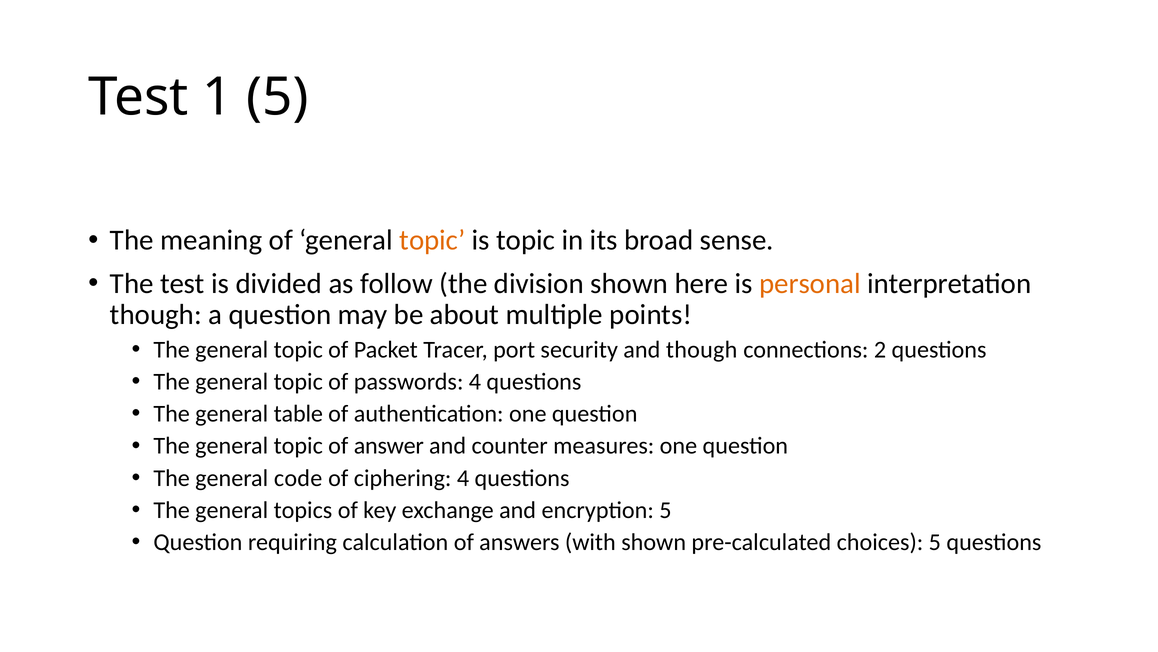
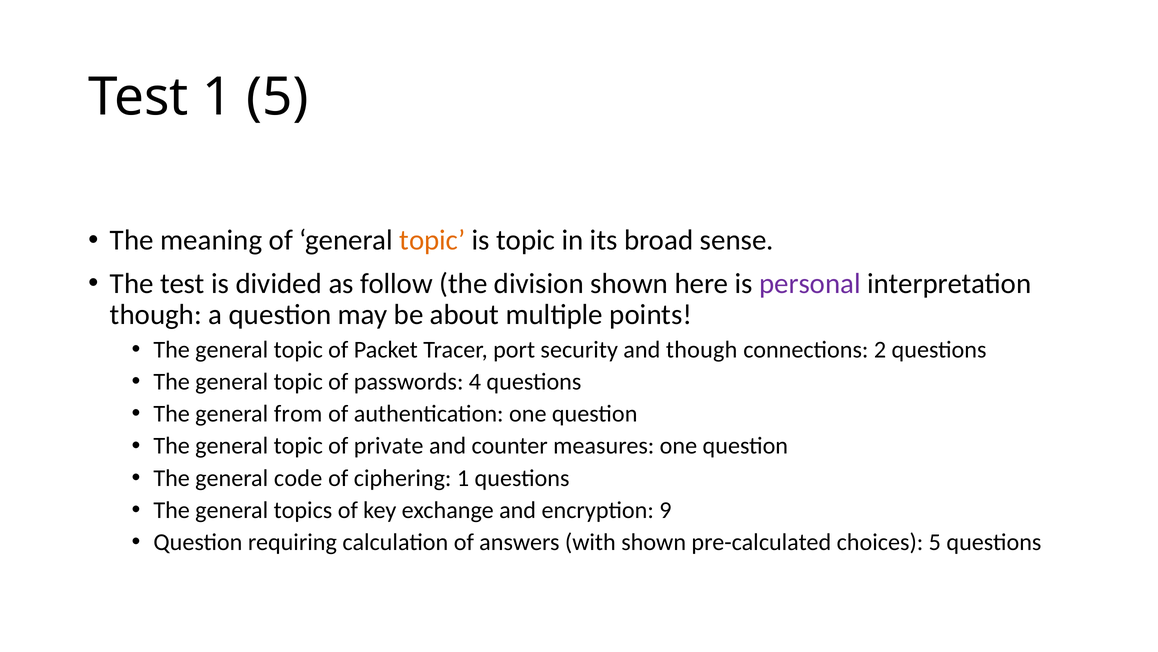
personal colour: orange -> purple
table: table -> from
answer: answer -> private
ciphering 4: 4 -> 1
encryption 5: 5 -> 9
